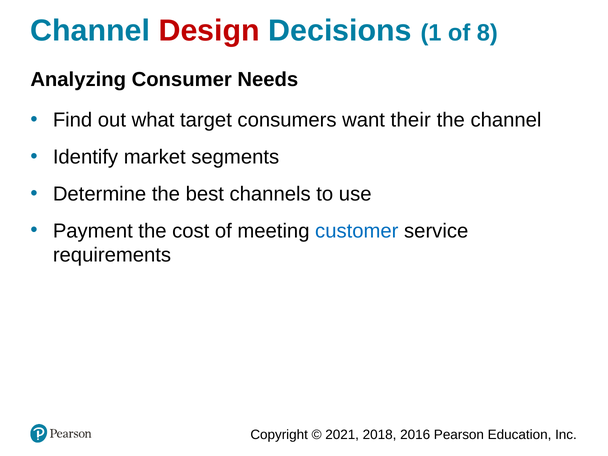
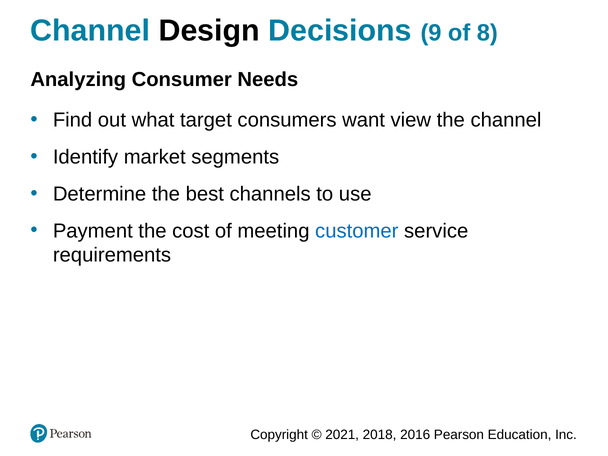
Design colour: red -> black
1: 1 -> 9
their: their -> view
